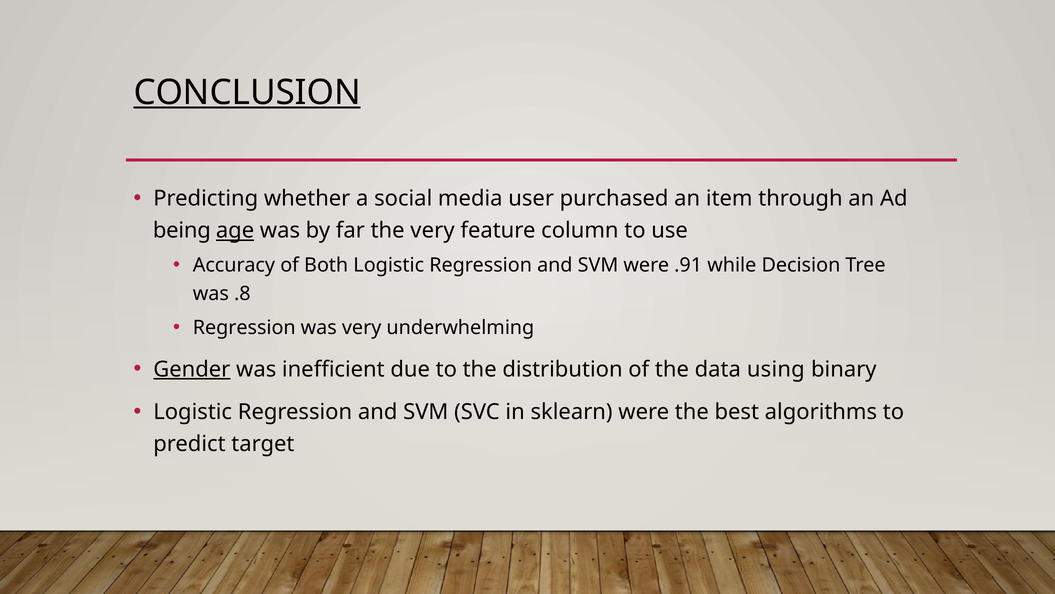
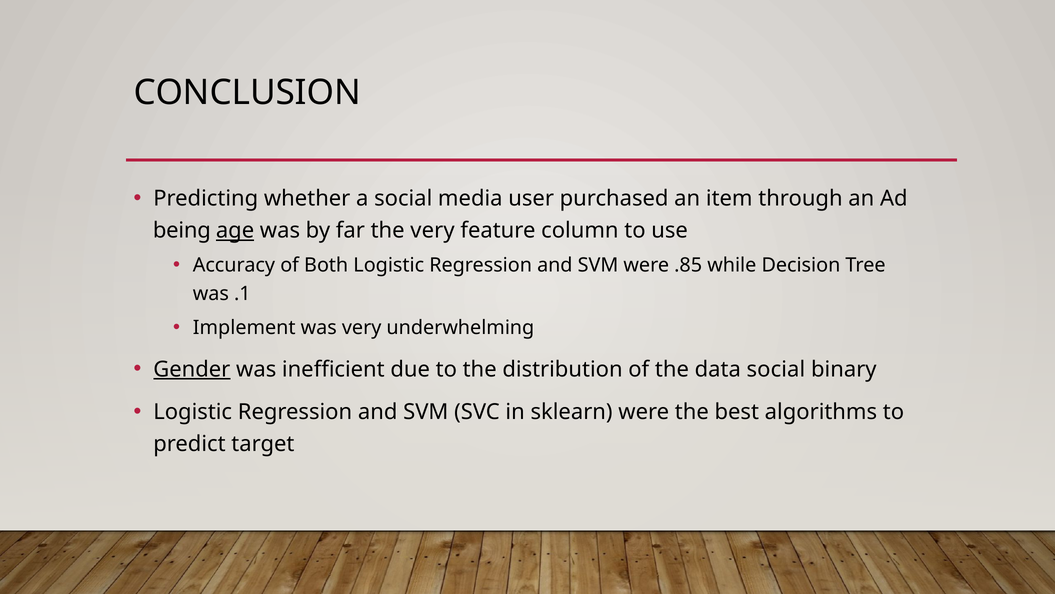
CONCLUSION underline: present -> none
.91: .91 -> .85
.8: .8 -> .1
Regression at (244, 328): Regression -> Implement
data using: using -> social
